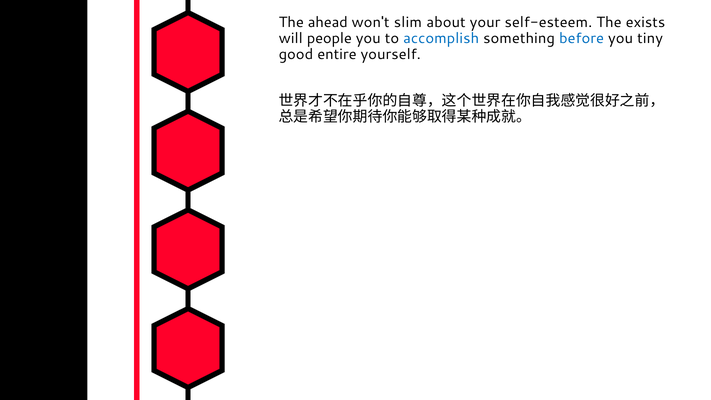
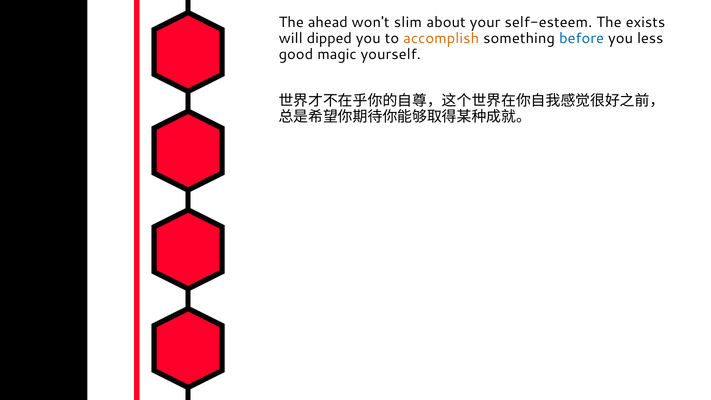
people: people -> dipped
accomplish colour: blue -> orange
tiny: tiny -> less
entire: entire -> magic
